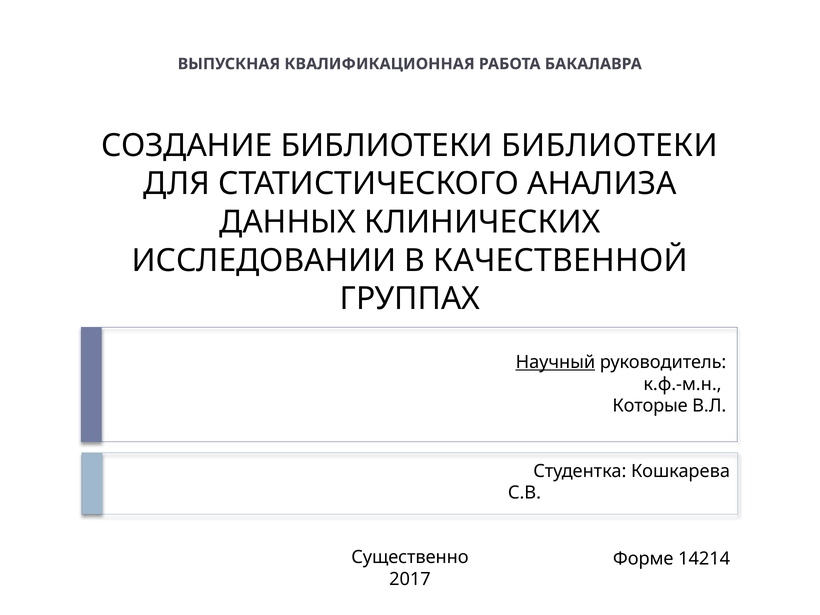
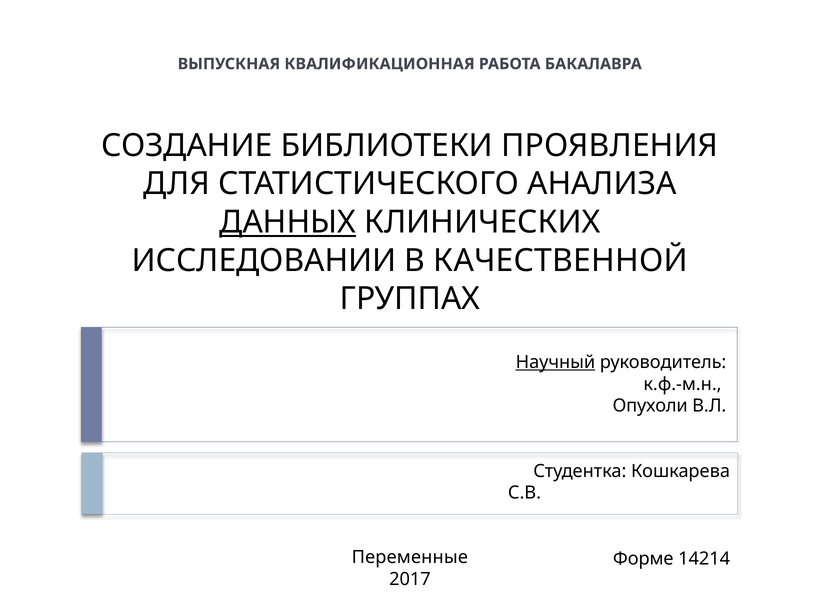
БИБЛИОТЕКИ БИБЛИОТЕКИ: БИБЛИОТЕКИ -> ПРОЯВЛЕНИЯ
ДАННЫХ underline: none -> present
Которые: Которые -> Опухоли
Существенно: Существенно -> Переменные
